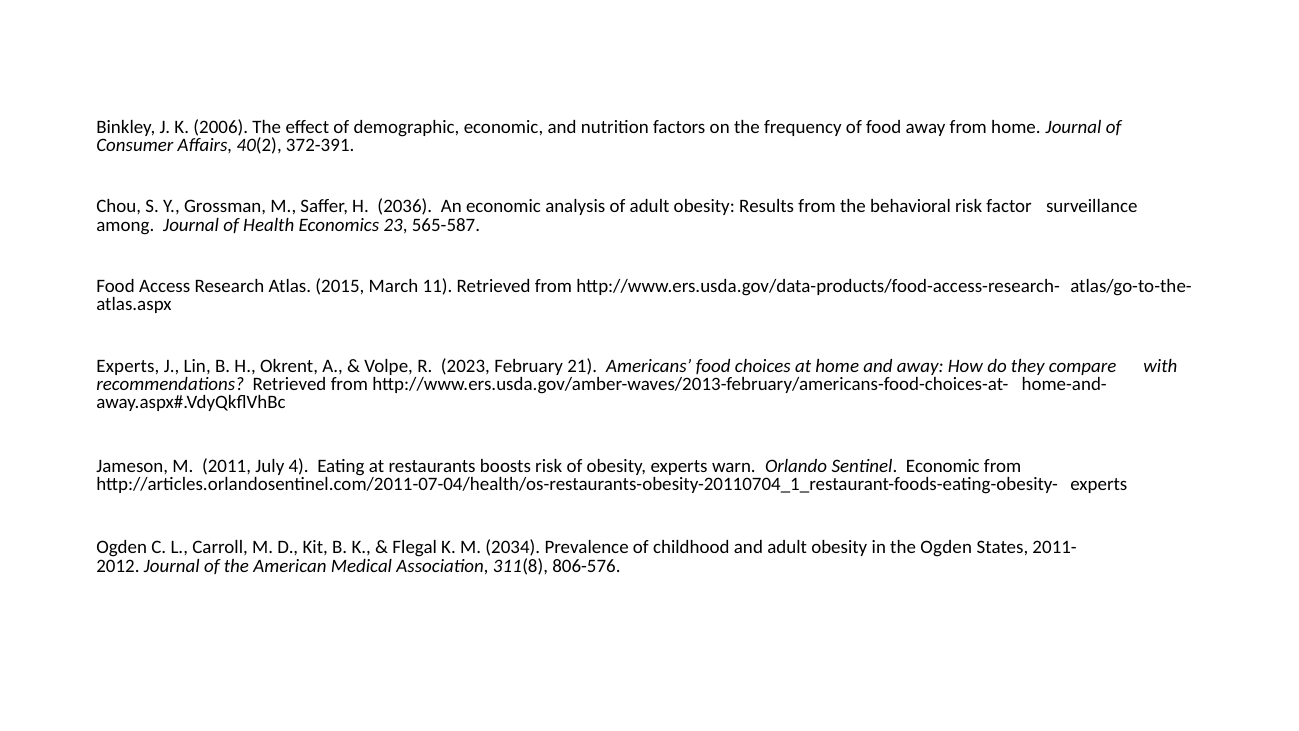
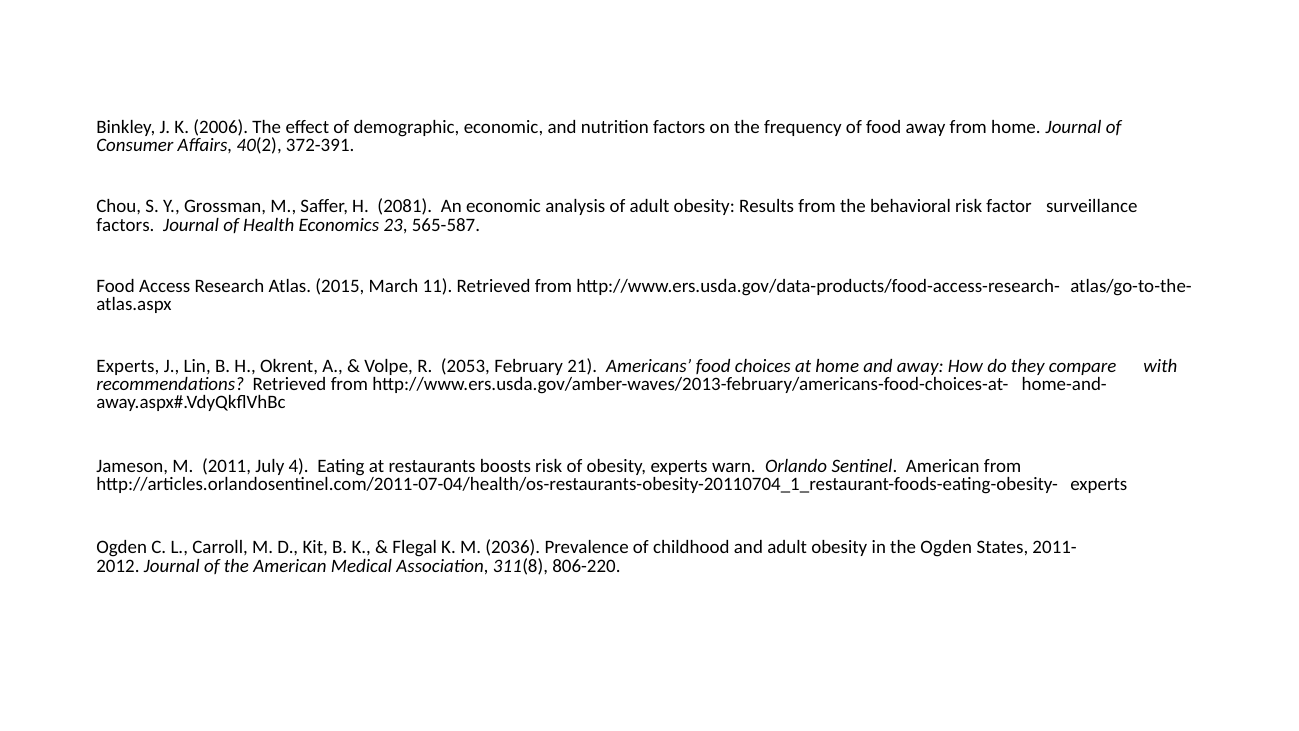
2036: 2036 -> 2081
among at (125, 225): among -> factors
2023: 2023 -> 2053
Sentinel Economic: Economic -> American
2034: 2034 -> 2036
806-576: 806-576 -> 806-220
